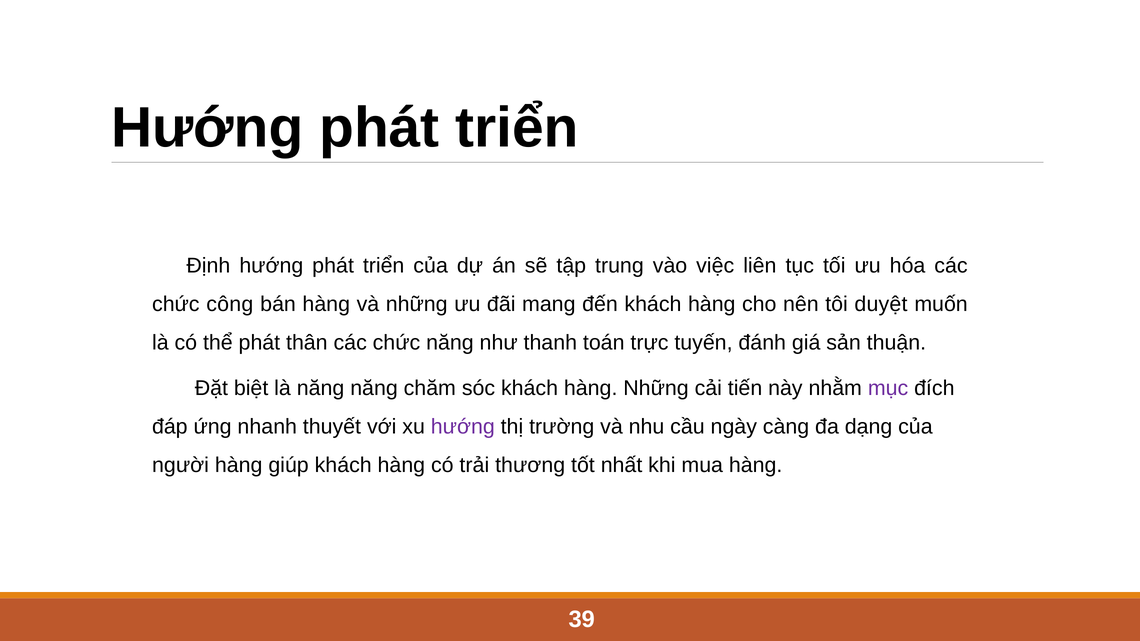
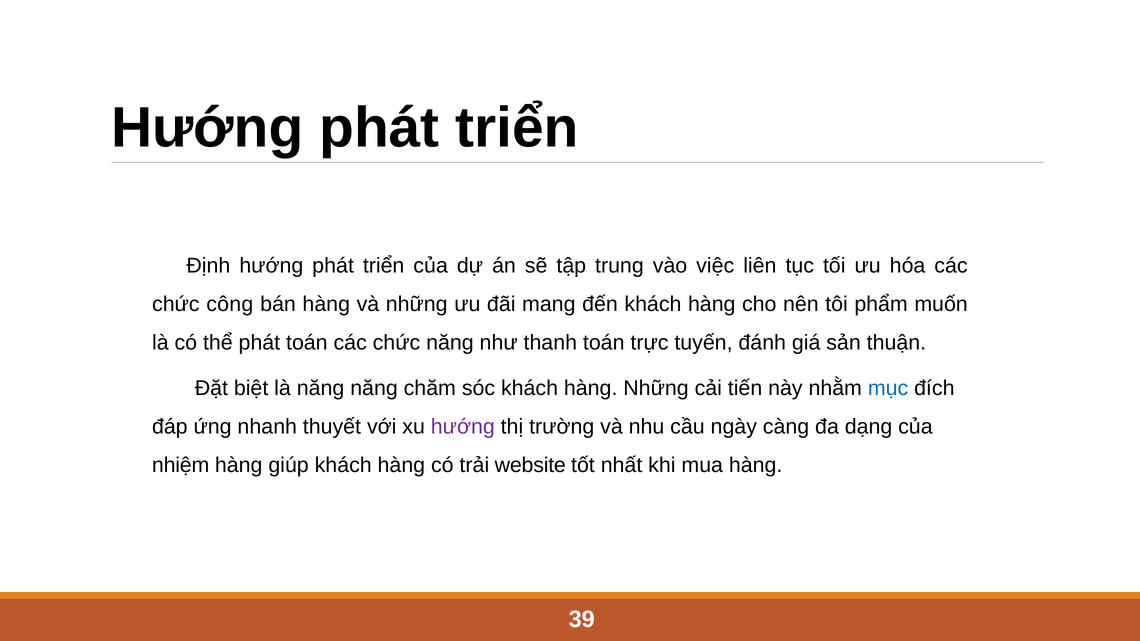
duyệt: duyệt -> phẩm
phát thân: thân -> toán
mục colour: purple -> blue
người: người -> nhiệm
thương: thương -> website
